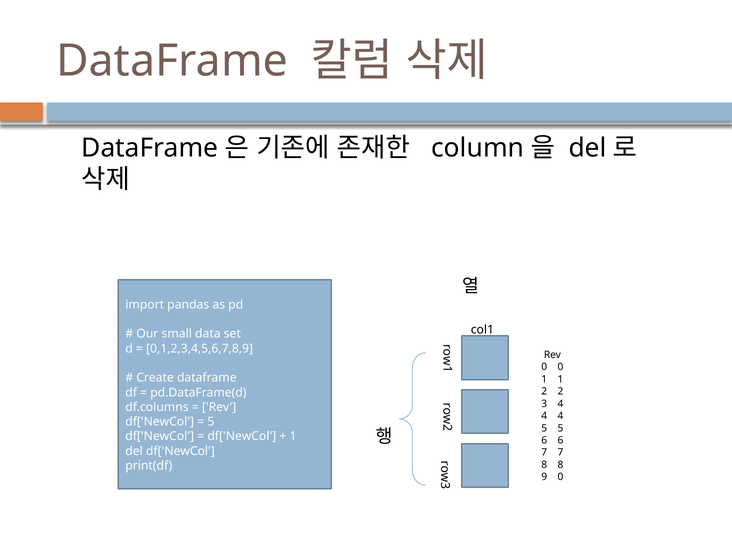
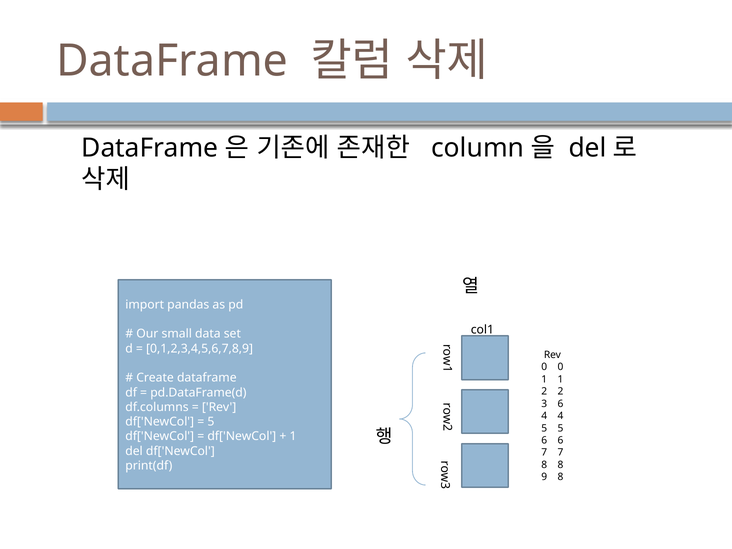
3 4: 4 -> 6
9 0: 0 -> 8
